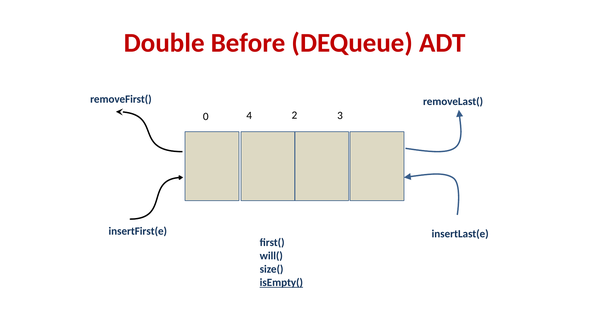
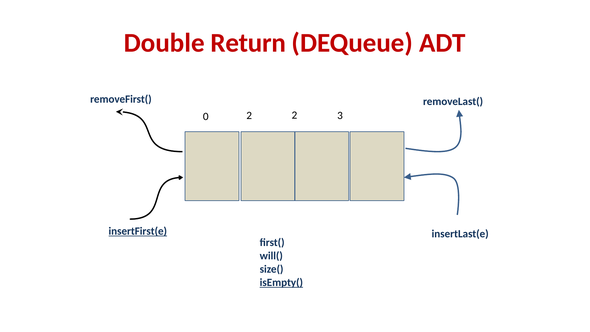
Before: Before -> Return
0 4: 4 -> 2
insertFirst(e underline: none -> present
